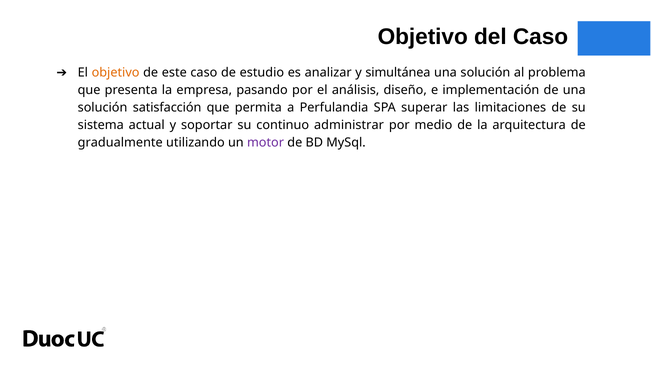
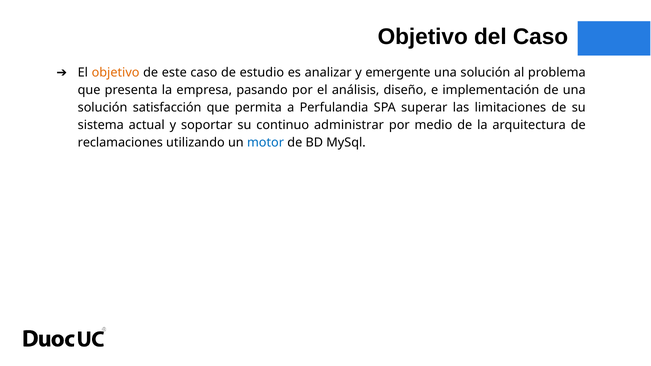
simultánea: simultánea -> emergente
gradualmente: gradualmente -> reclamaciones
motor colour: purple -> blue
